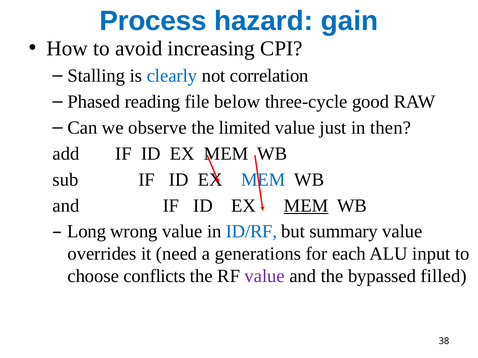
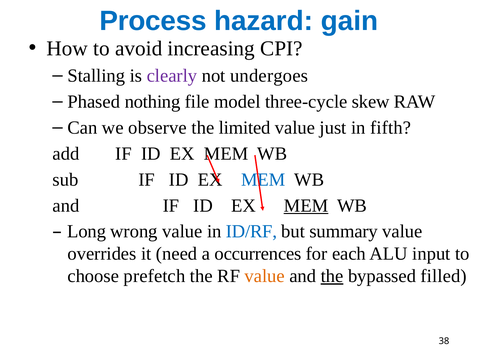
clearly colour: blue -> purple
correlation: correlation -> undergoes
reading: reading -> nothing
below: below -> model
good: good -> skew
then: then -> fifth
generations: generations -> occurrences
conflicts: conflicts -> prefetch
value at (265, 276) colour: purple -> orange
the at (332, 276) underline: none -> present
